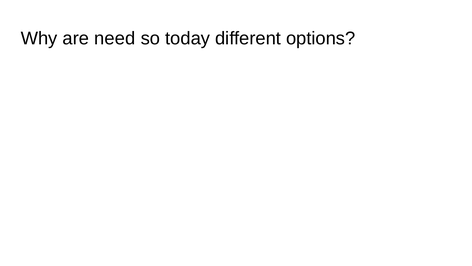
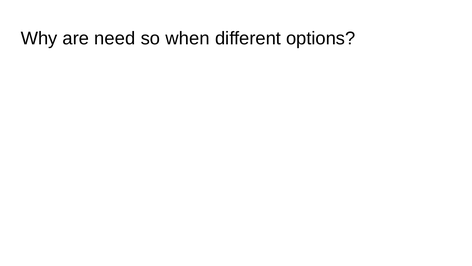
today: today -> when
